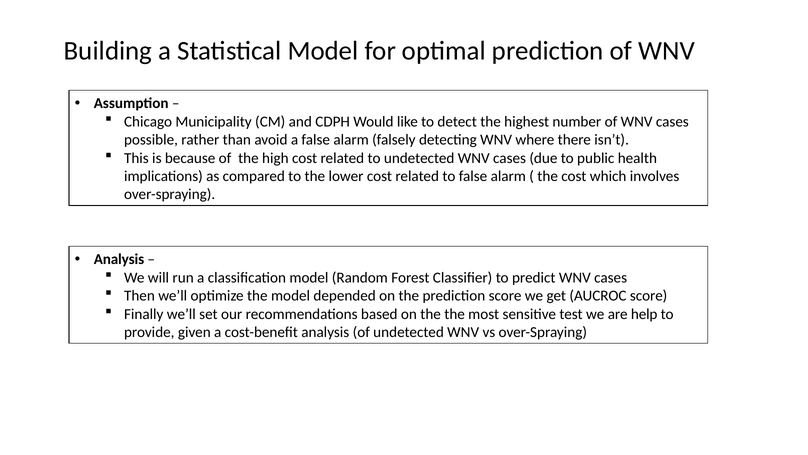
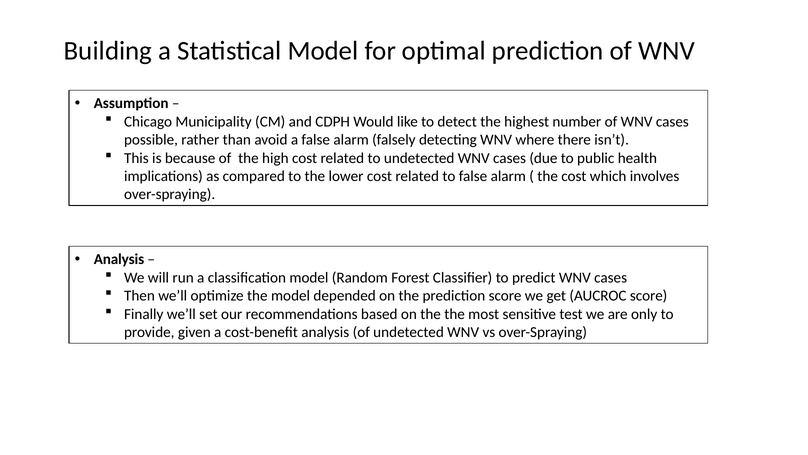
help: help -> only
